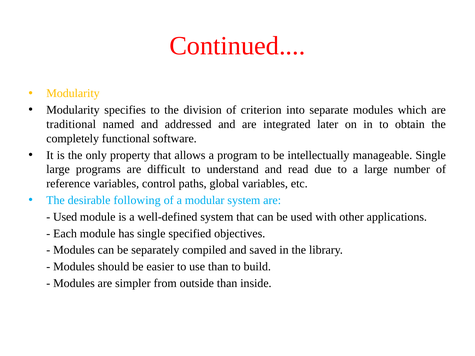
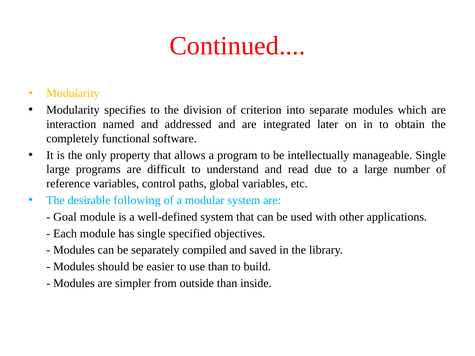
traditional: traditional -> interaction
Used at (65, 217): Used -> Goal
